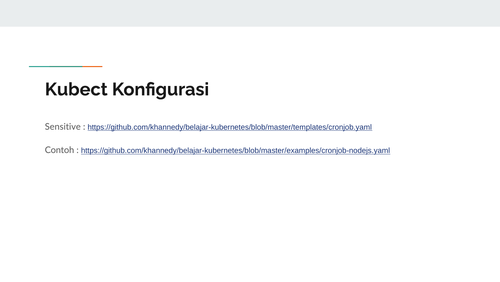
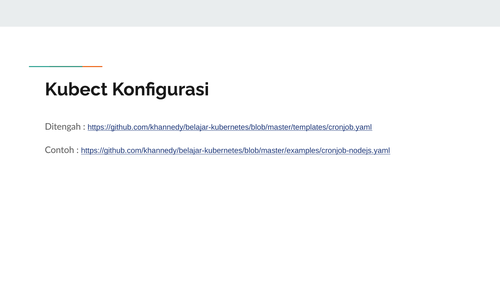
Sensitive: Sensitive -> Ditengah
